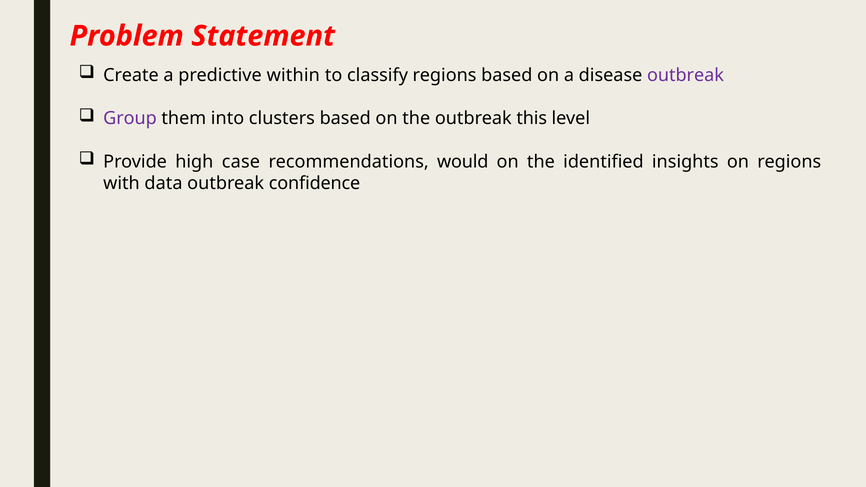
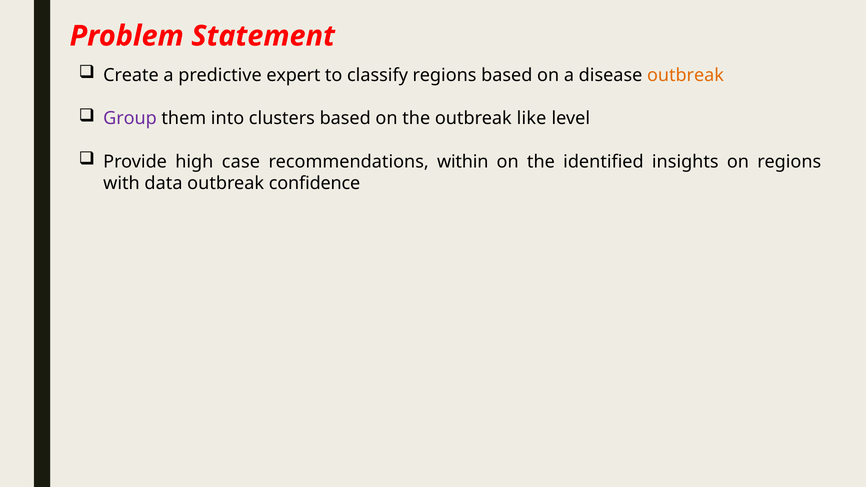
within: within -> expert
outbreak at (685, 75) colour: purple -> orange
this: this -> like
would: would -> within
